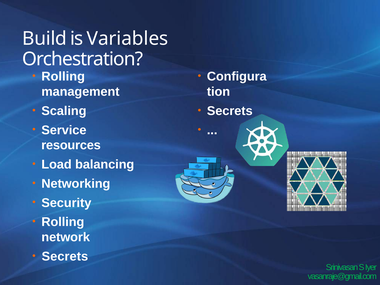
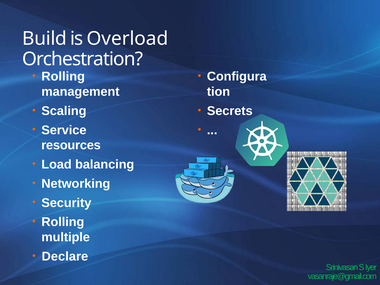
Variables: Variables -> Overload
network: network -> multiple
Secrets at (65, 256): Secrets -> Declare
